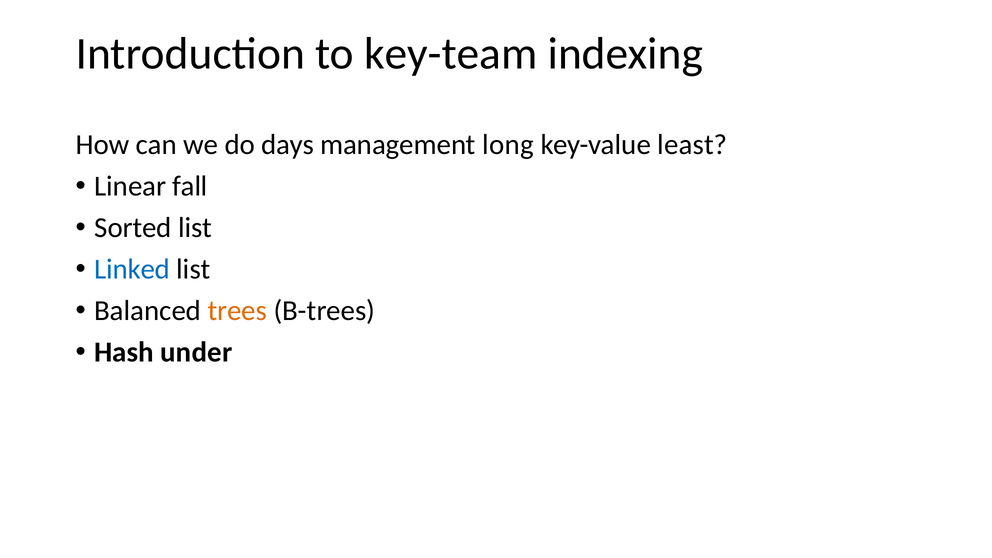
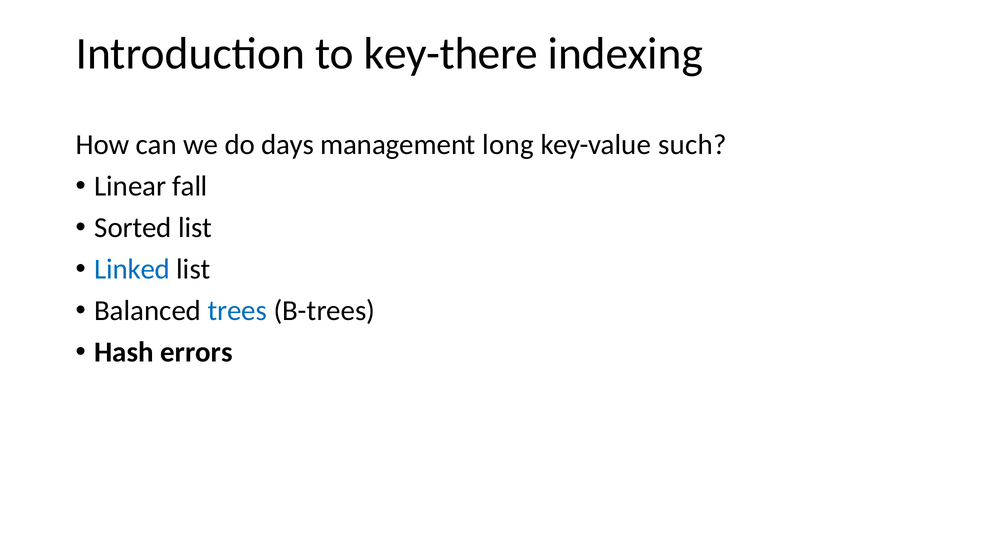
key-team: key-team -> key-there
least: least -> such
trees colour: orange -> blue
under: under -> errors
